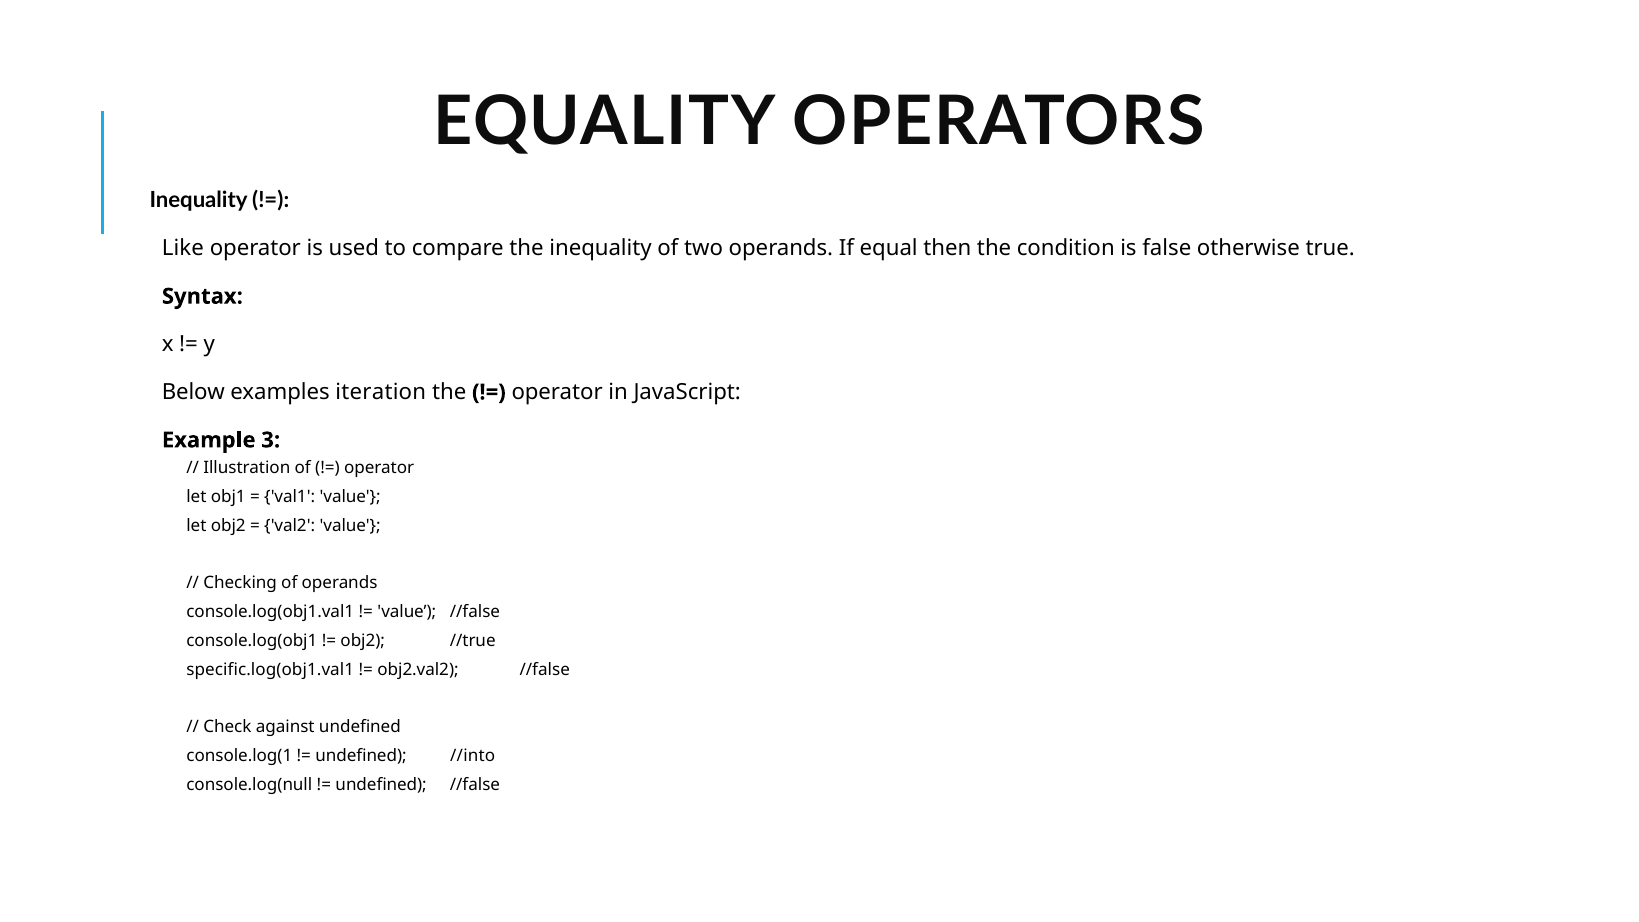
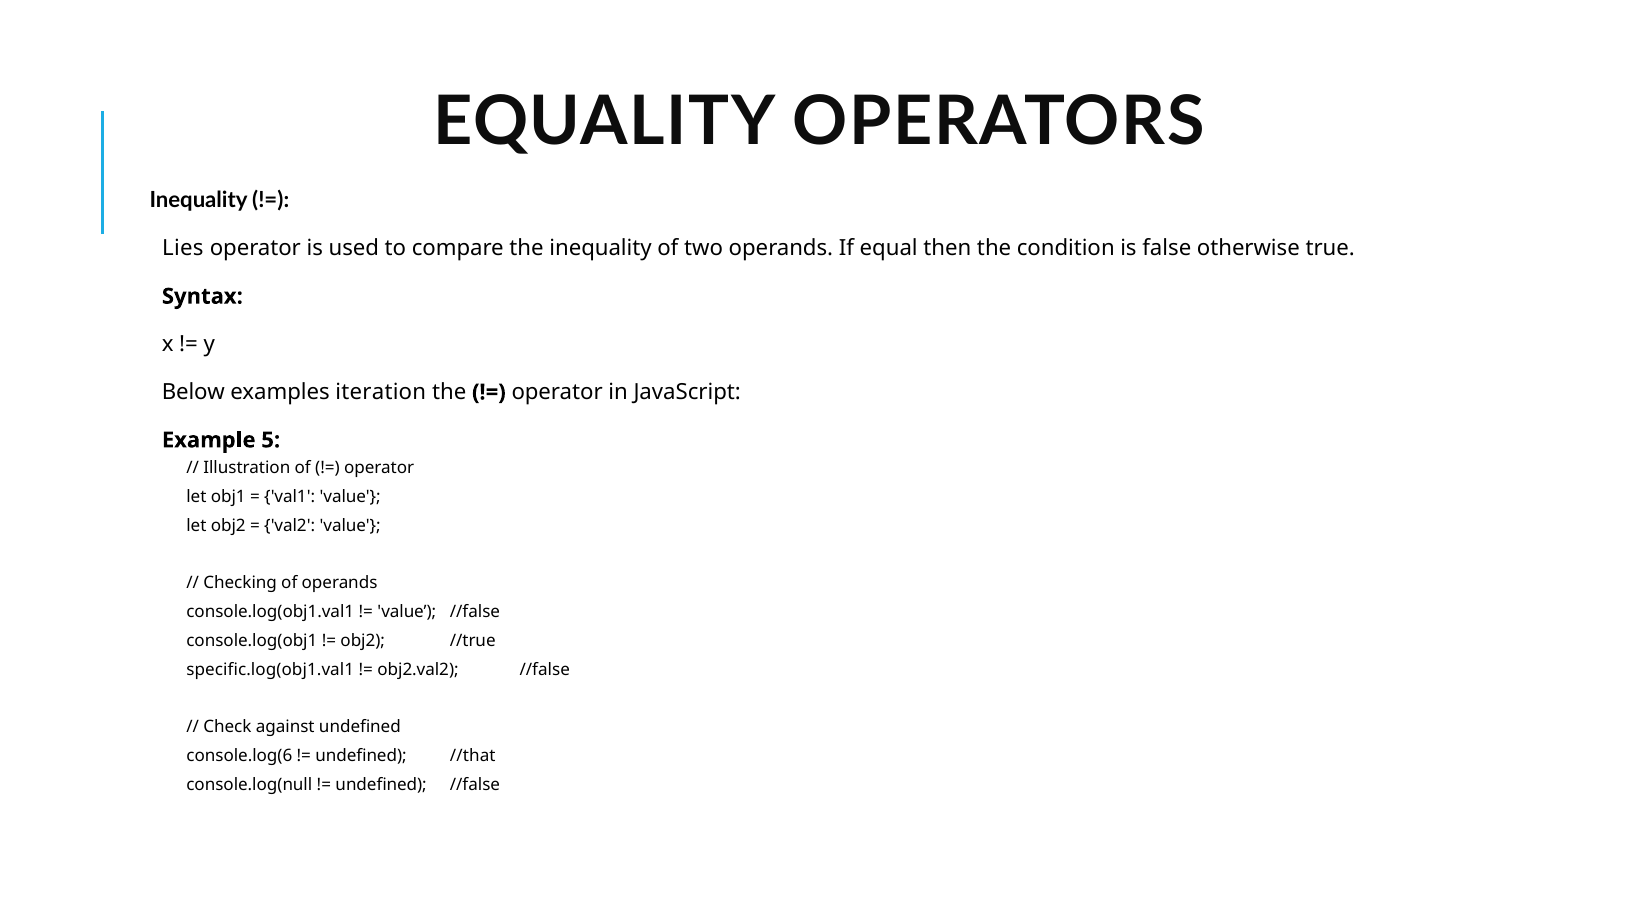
Like: Like -> Lies
3: 3 -> 5
console.log(1: console.log(1 -> console.log(6
//into: //into -> //that
